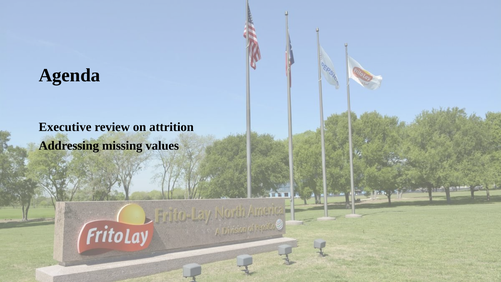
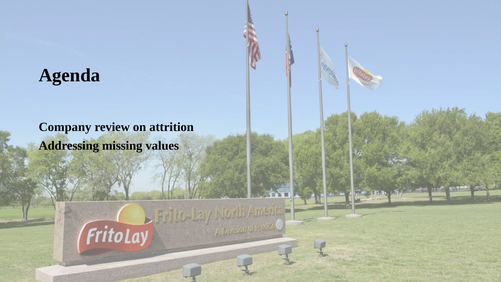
Executive: Executive -> Company
